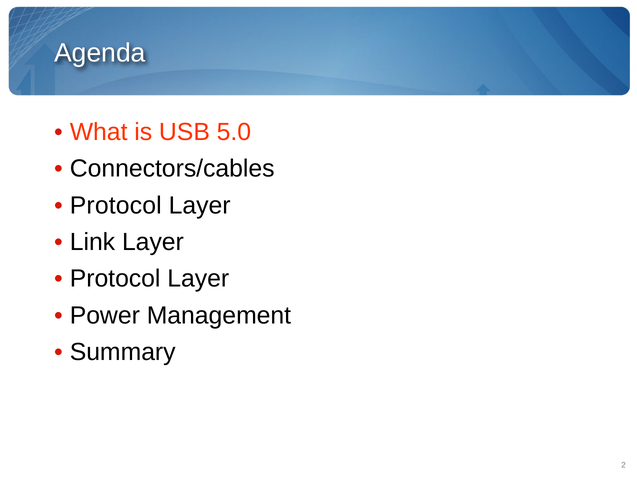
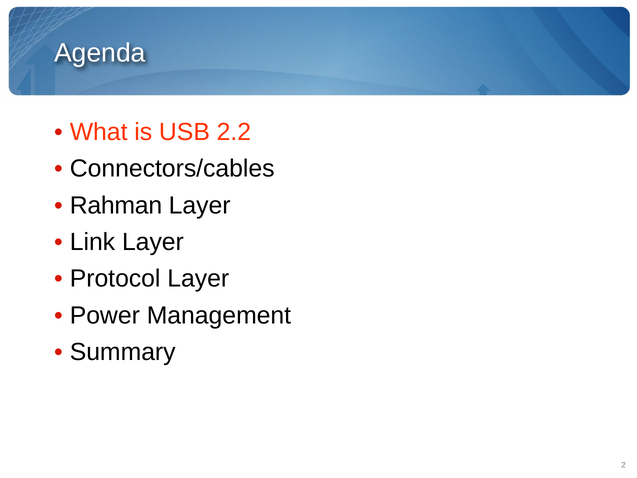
5.0: 5.0 -> 2.2
Protocol at (116, 205): Protocol -> Rahman
